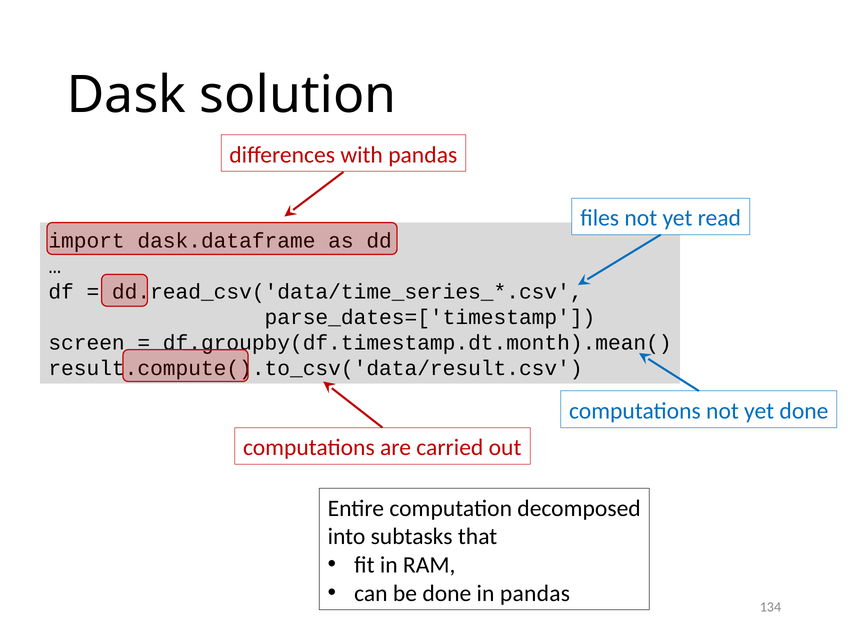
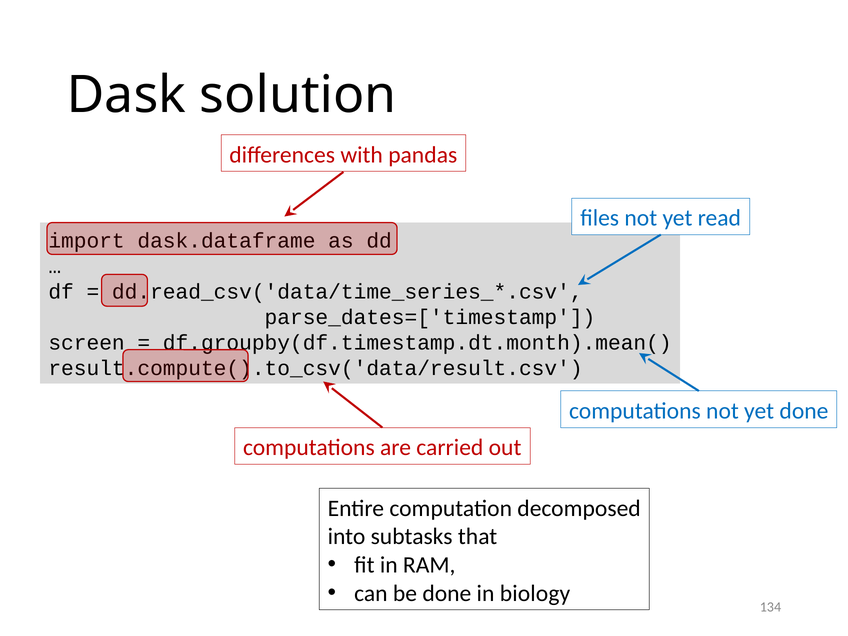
in pandas: pandas -> biology
